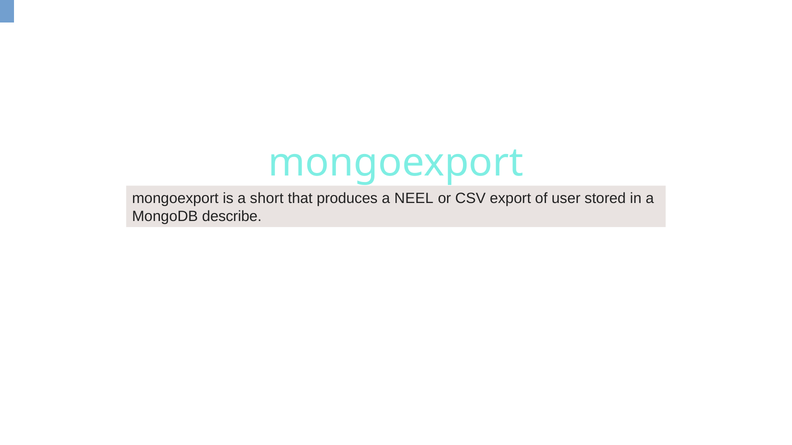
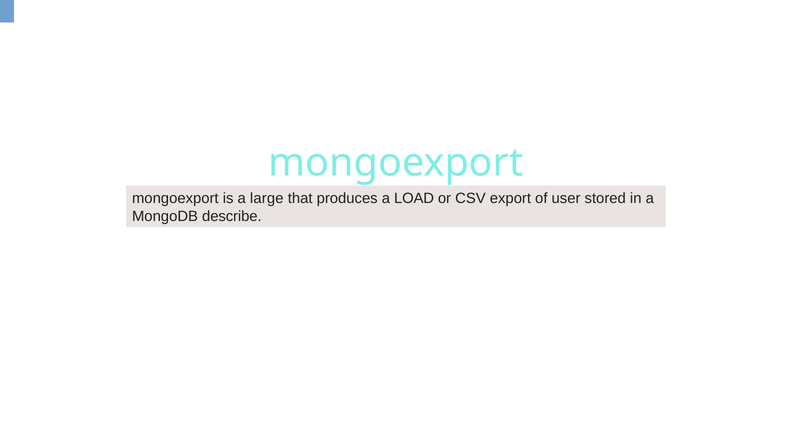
short: short -> large
NEEL: NEEL -> LOAD
